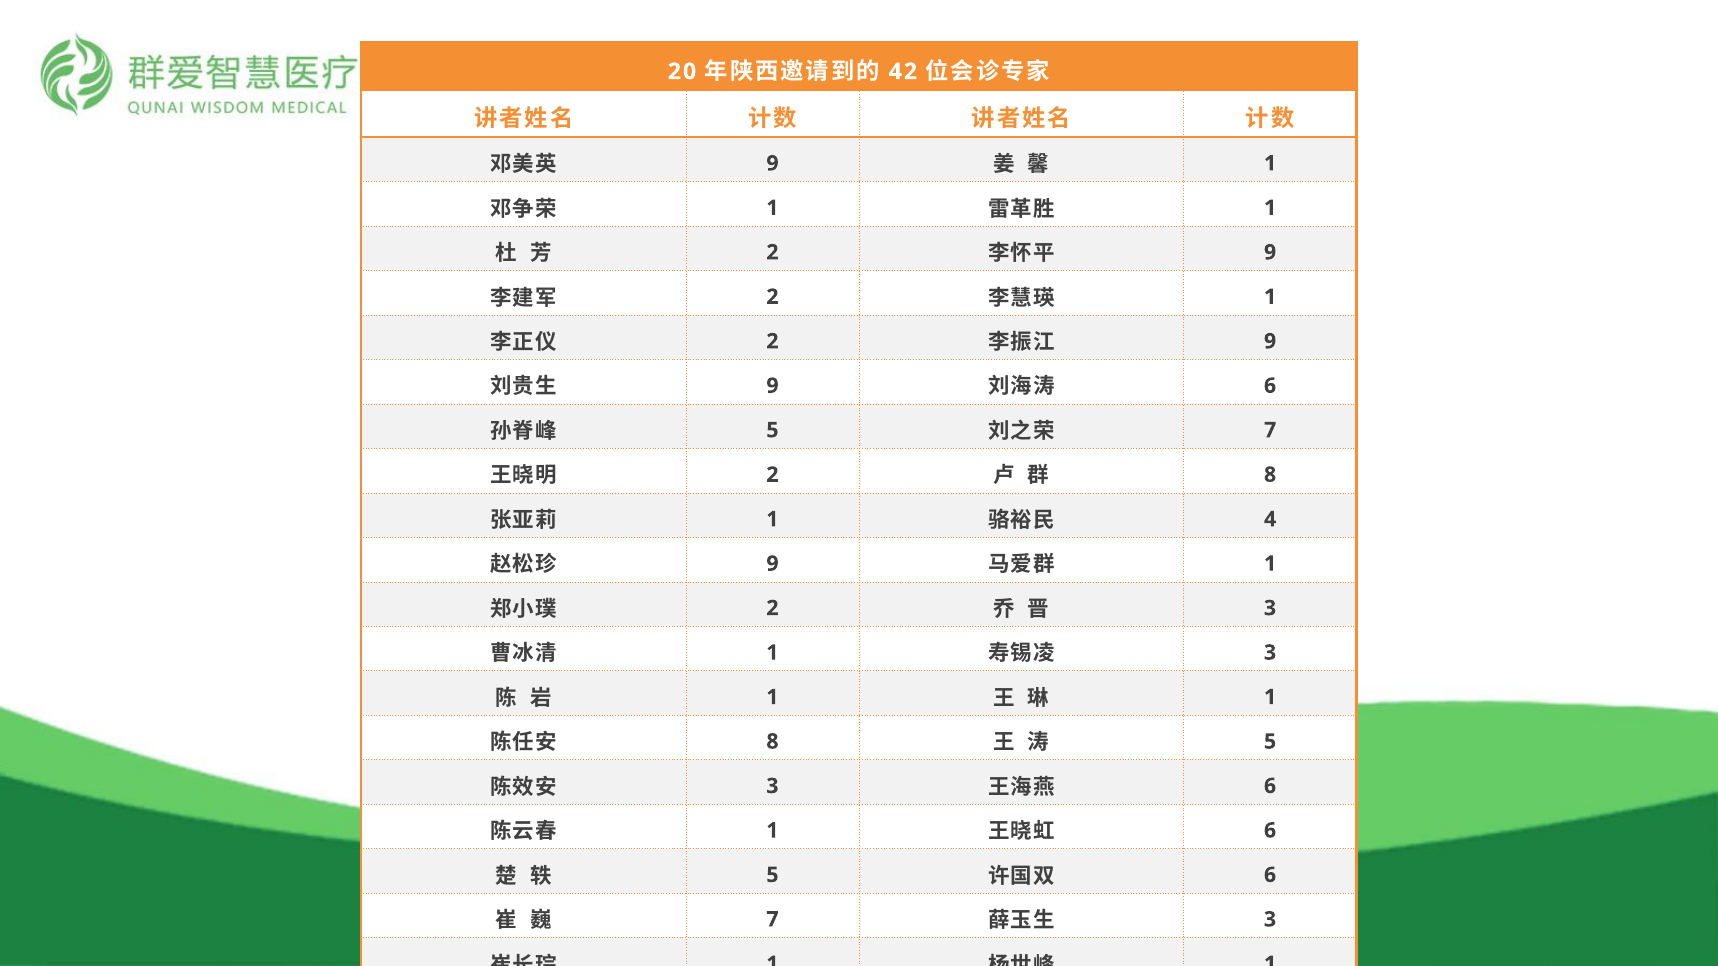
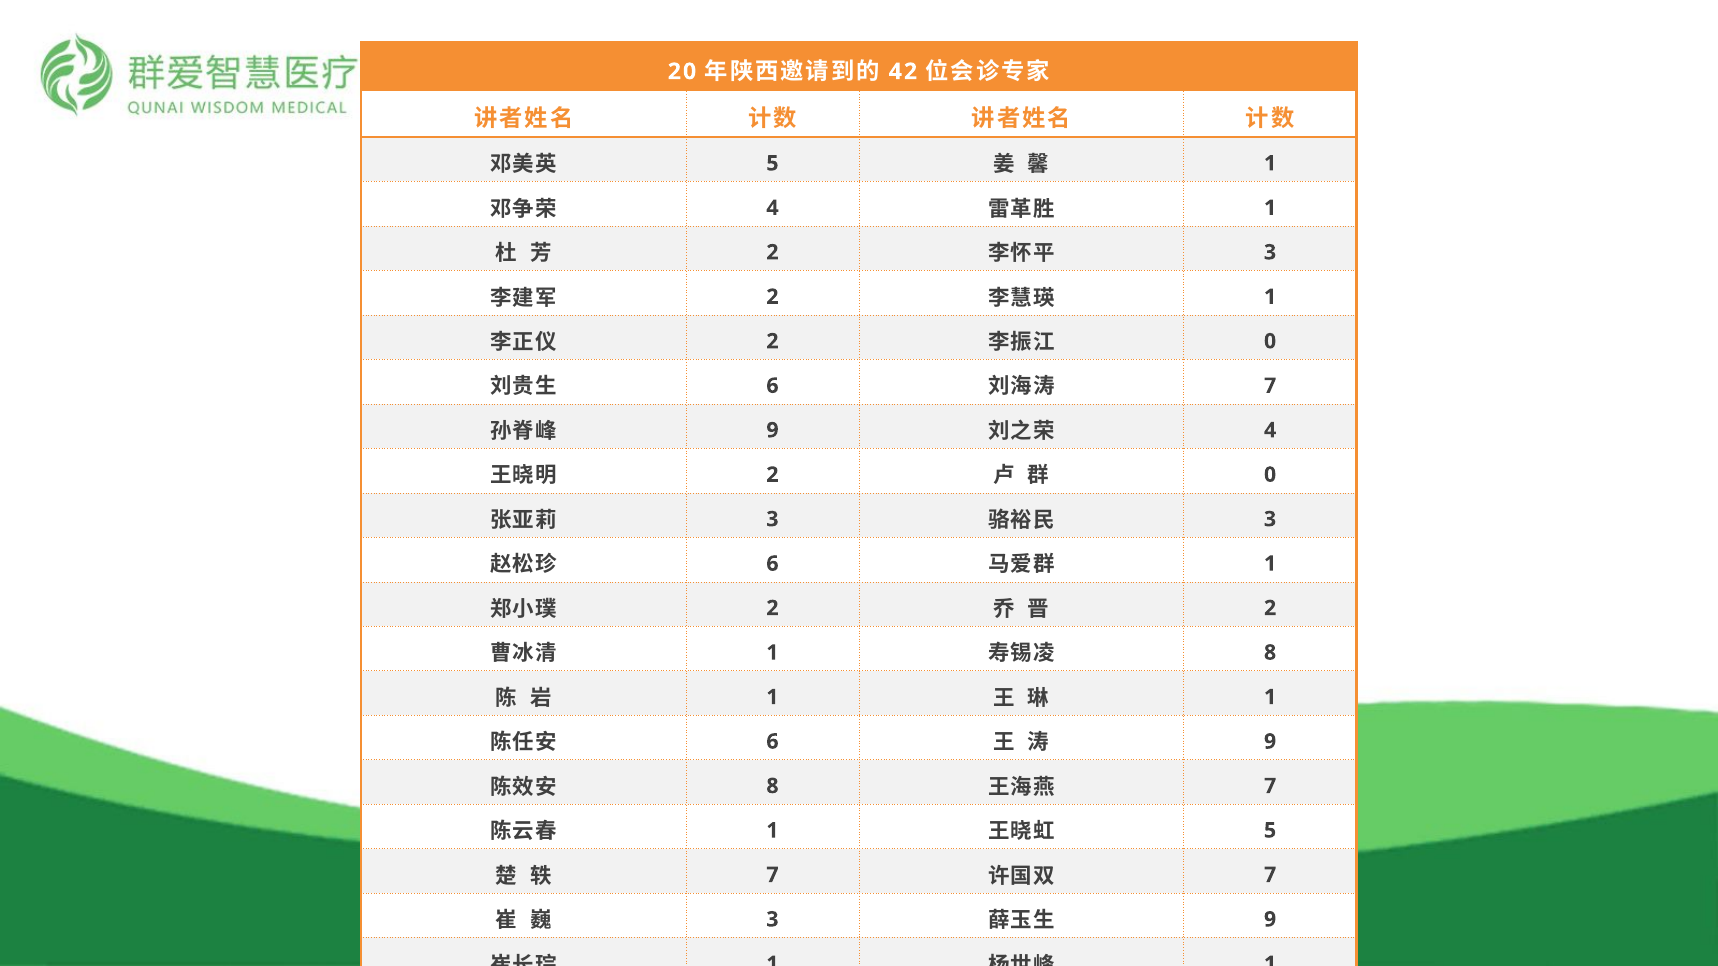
9 at (772, 163): 9 -> 5
1 at (772, 208): 1 -> 4
9 at (1270, 252): 9 -> 3
9 at (1270, 341): 9 -> 0
9 at (772, 386): 9 -> 6
6 at (1270, 386): 6 -> 7
5 at (772, 430): 5 -> 9
7 at (1270, 430): 7 -> 4
8 at (1270, 475): 8 -> 0
1 at (772, 519): 1 -> 3
4 at (1270, 519): 4 -> 3
9 at (772, 564): 9 -> 6
3 at (1270, 608): 3 -> 2
3 at (1270, 653): 3 -> 8
8 at (772, 742): 8 -> 6
5 at (1270, 742): 5 -> 9
3 at (772, 786): 3 -> 8
6 at (1270, 786): 6 -> 7
6 at (1270, 831): 6 -> 5
5 at (772, 875): 5 -> 7
6 at (1270, 875): 6 -> 7
7 at (772, 920): 7 -> 3
3 at (1270, 920): 3 -> 9
